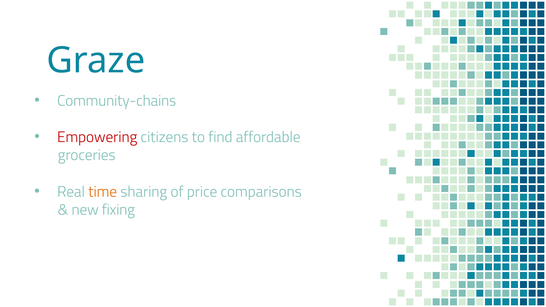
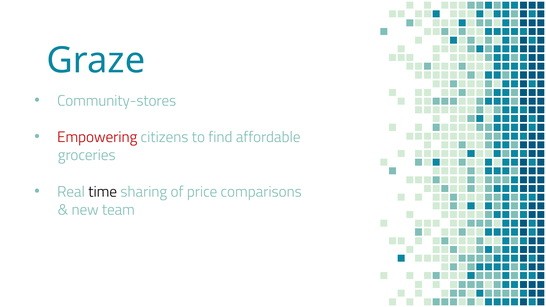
Community-chains: Community-chains -> Community-stores
time colour: orange -> black
fixing: fixing -> team
